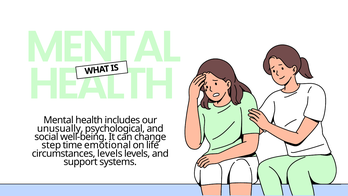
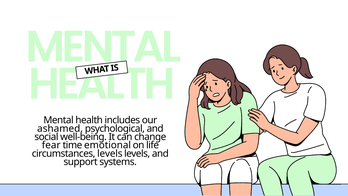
unusually: unusually -> ashamed
step: step -> fear
